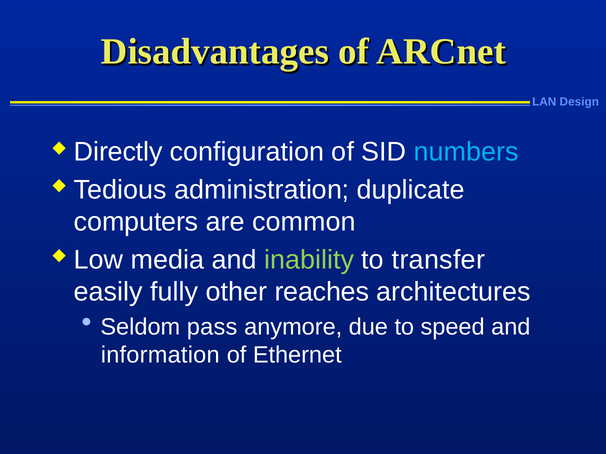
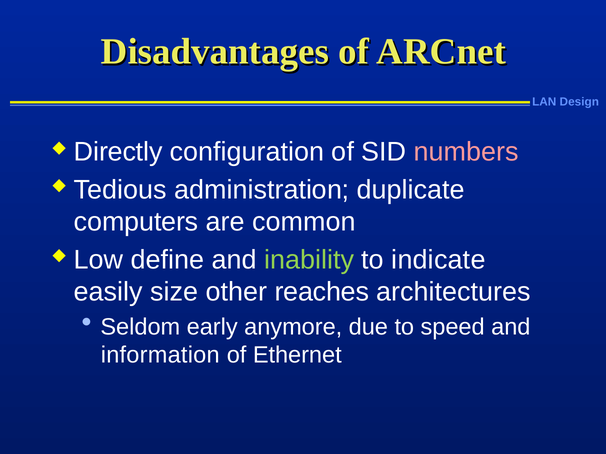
numbers colour: light blue -> pink
media: media -> define
transfer: transfer -> indicate
fully: fully -> size
pass: pass -> early
